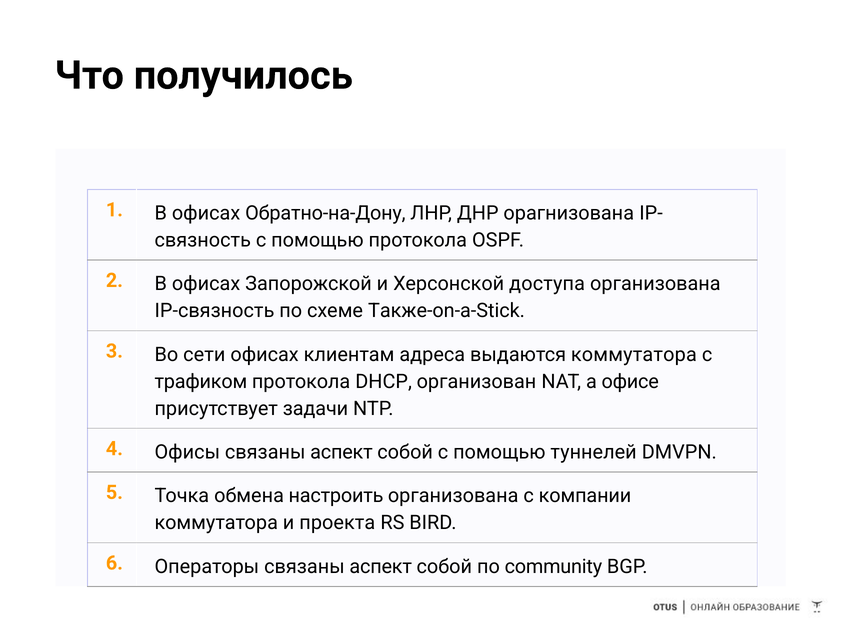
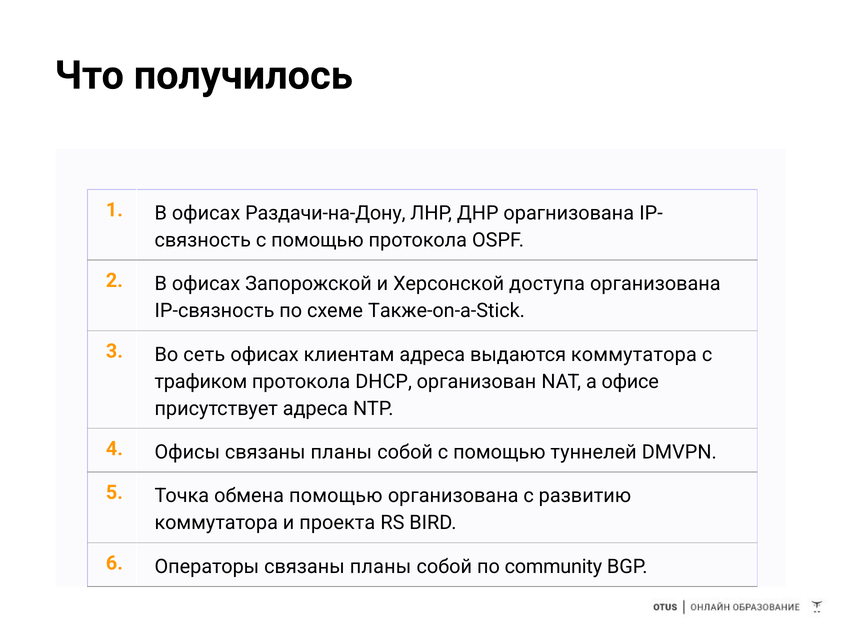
Обратно-на-Дону: Обратно-на-Дону -> Раздачи-на-Дону
сети: сети -> сеть
присутствует задачи: задачи -> адреса
Офисы связаны аспект: аспект -> планы
обмена настроить: настроить -> помощью
компании: компании -> развитию
Операторы связаны аспект: аспект -> планы
